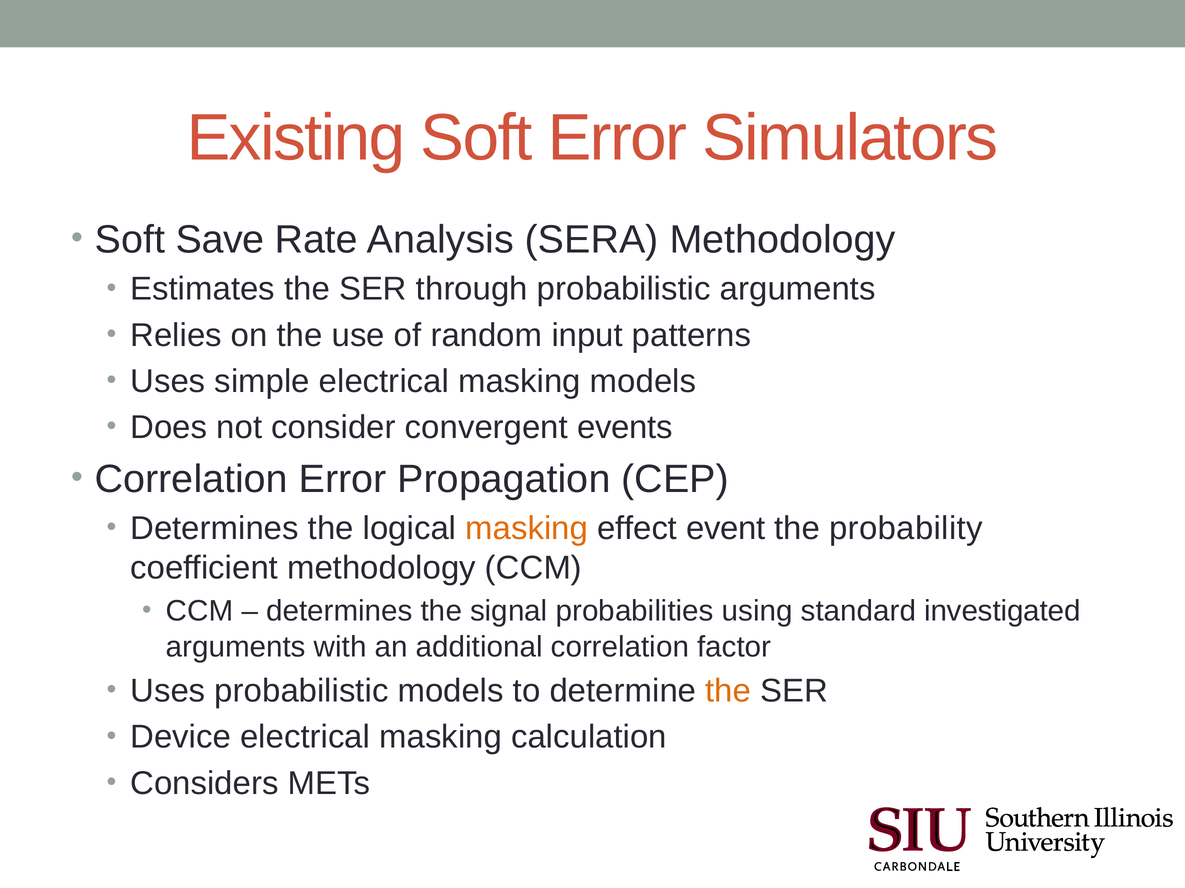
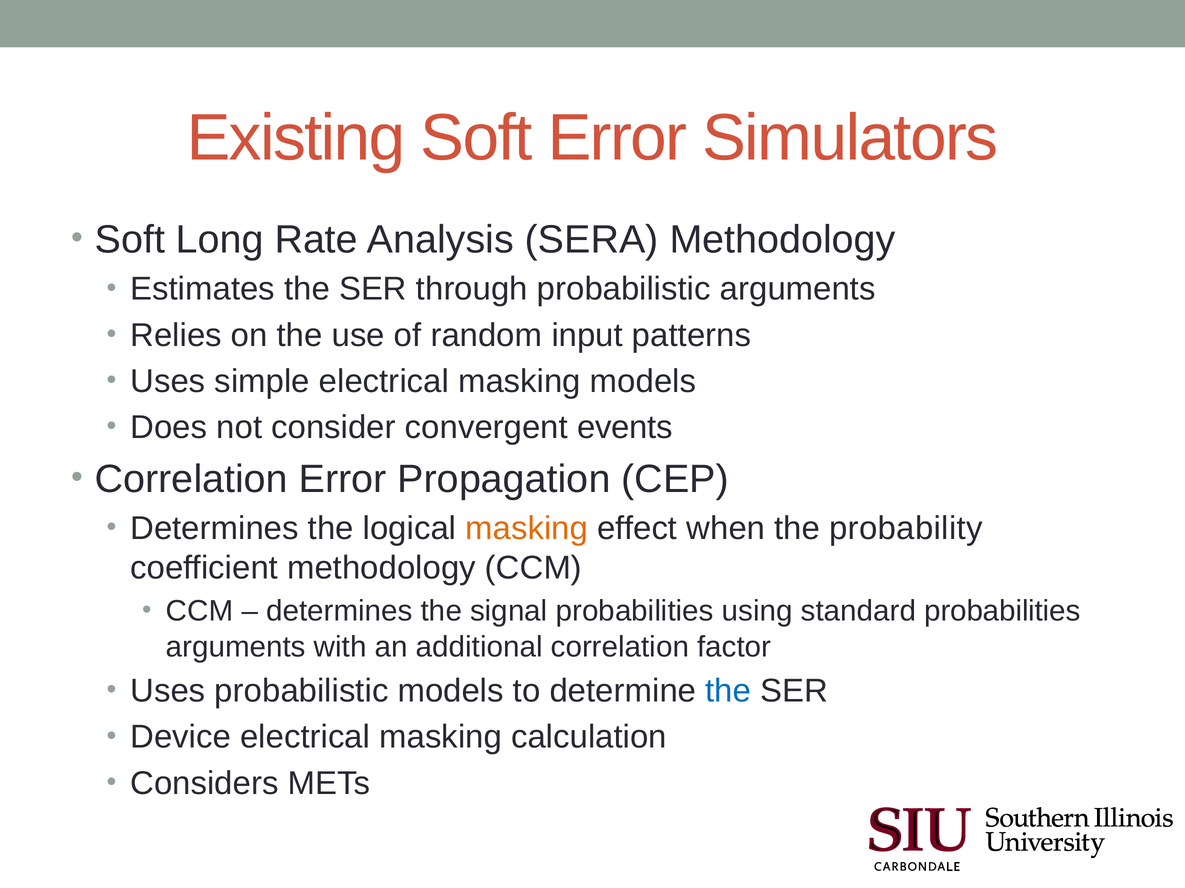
Save: Save -> Long
event: event -> when
standard investigated: investigated -> probabilities
the at (728, 692) colour: orange -> blue
